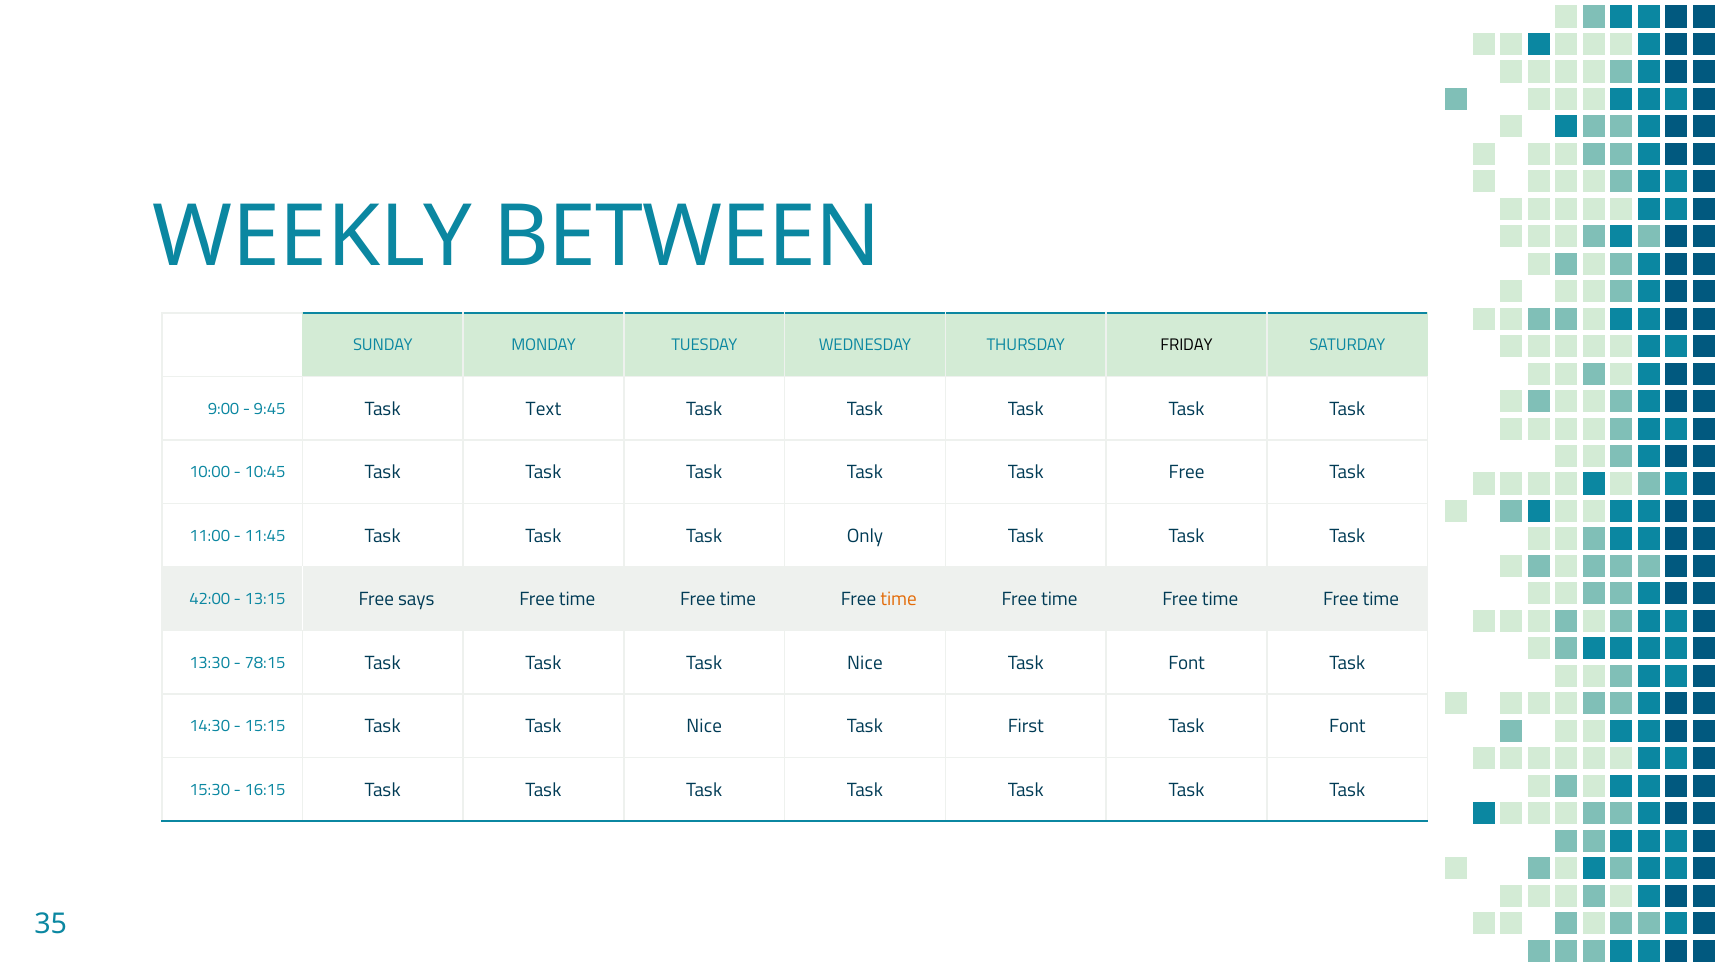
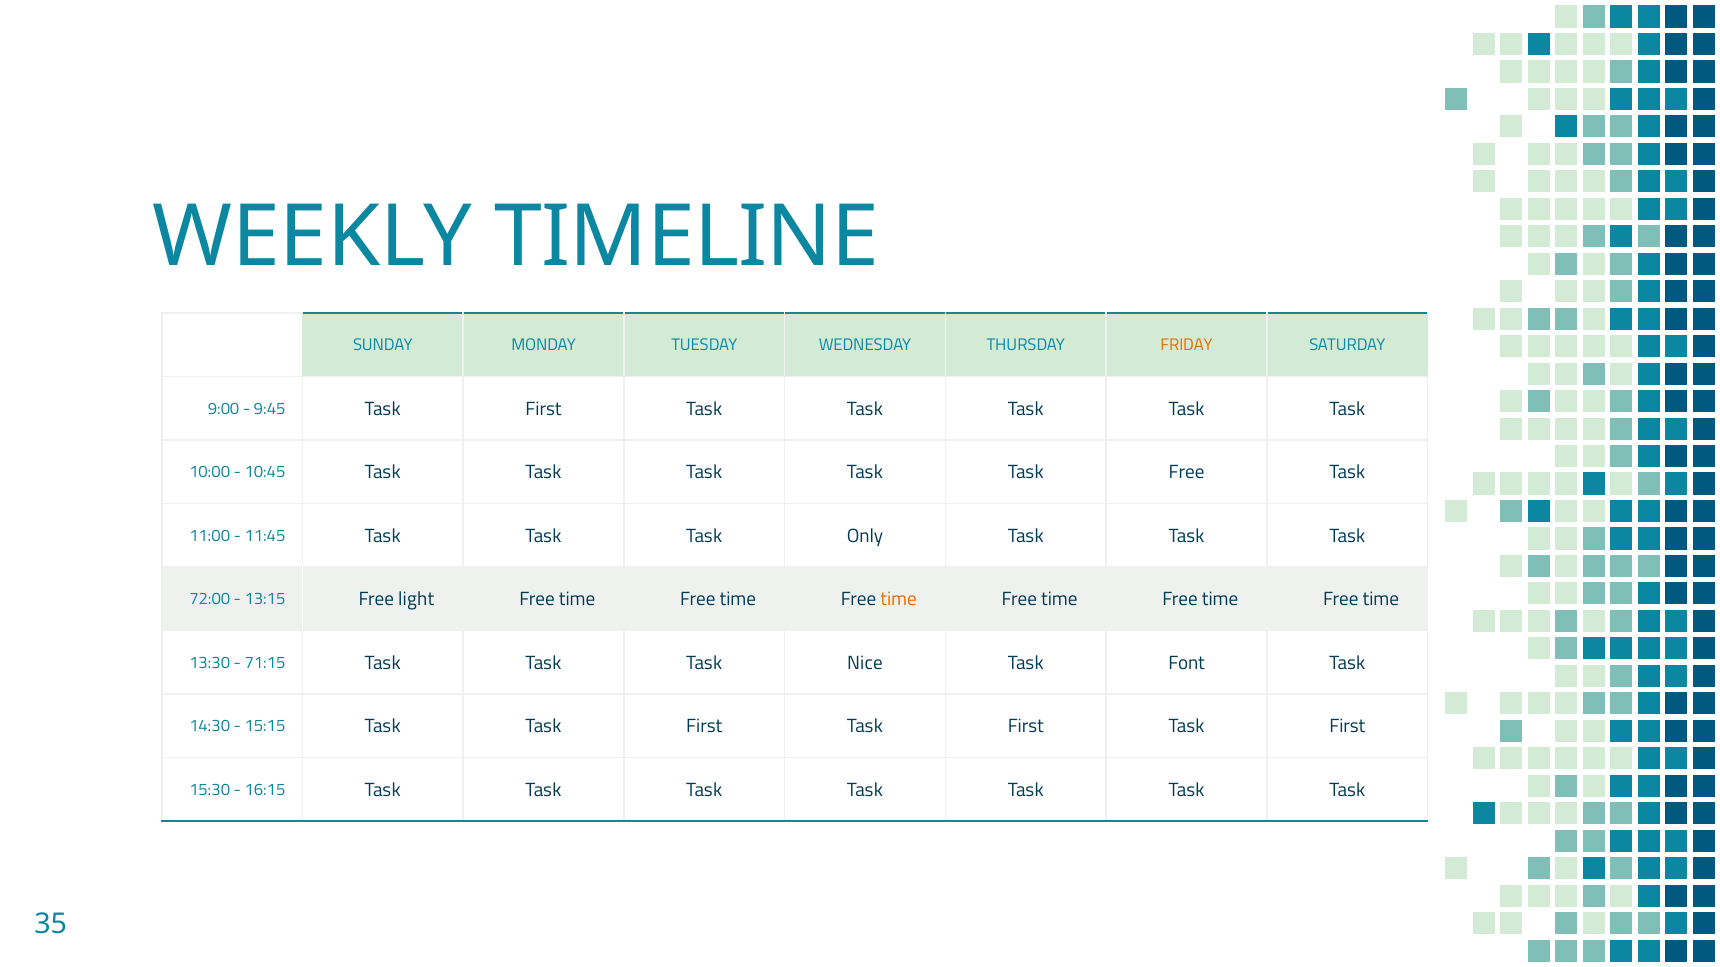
BETWEEN: BETWEEN -> TIMELINE
FRIDAY colour: black -> orange
9:45 Task Text: Text -> First
42:00: 42:00 -> 72:00
says: says -> light
78:15: 78:15 -> 71:15
15:15 Task Task Nice: Nice -> First
Font at (1347, 727): Font -> First
